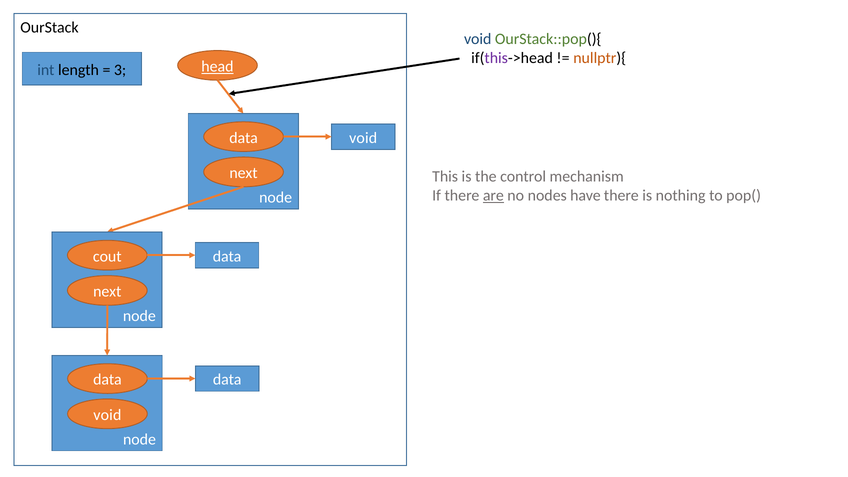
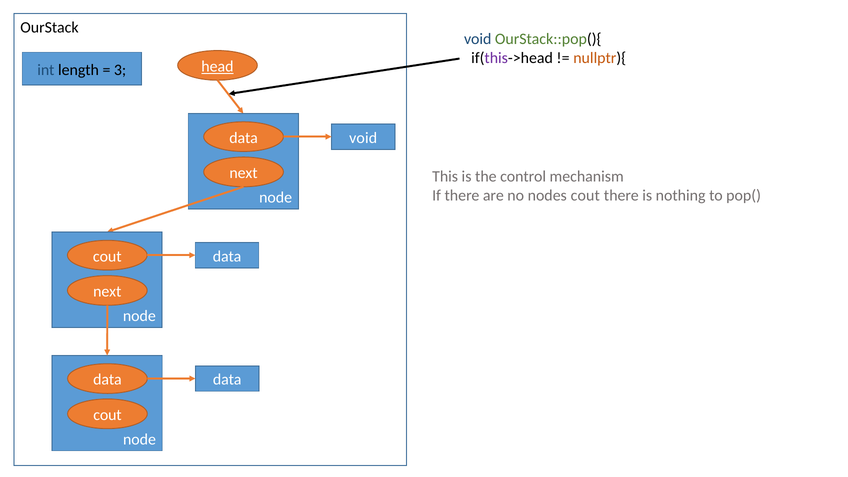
are underline: present -> none
nodes have: have -> cout
void at (107, 415): void -> cout
